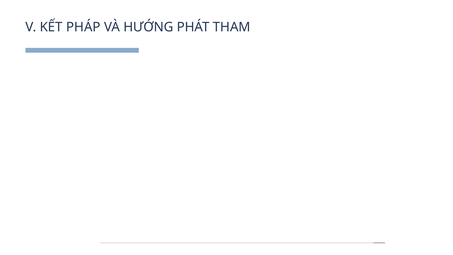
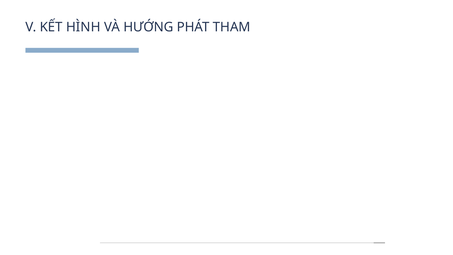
PHÁP: PHÁP -> HÌNH
